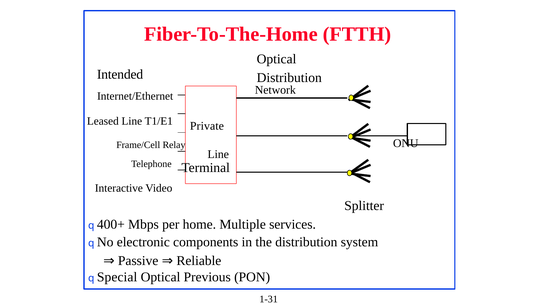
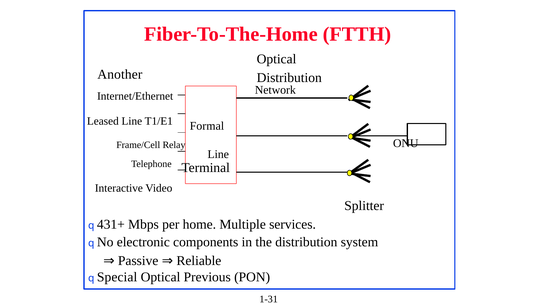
Intended: Intended -> Another
Private: Private -> Formal
400+: 400+ -> 431+
